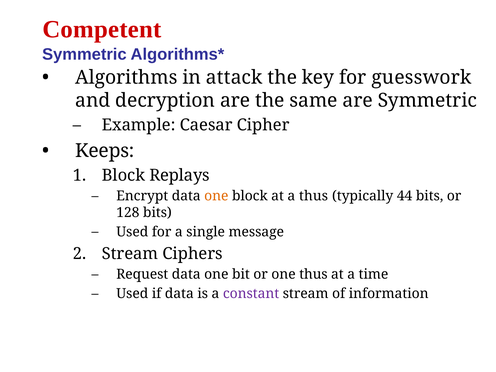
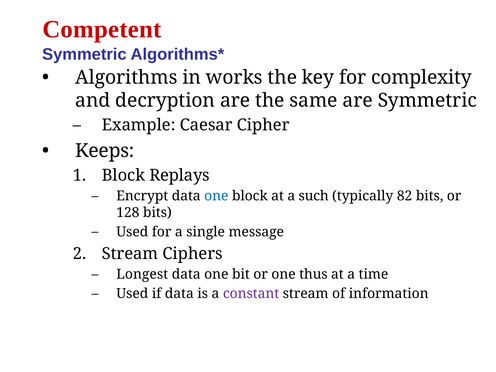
attack: attack -> works
guesswork: guesswork -> complexity
one at (216, 196) colour: orange -> blue
a thus: thus -> such
44: 44 -> 82
Request: Request -> Longest
